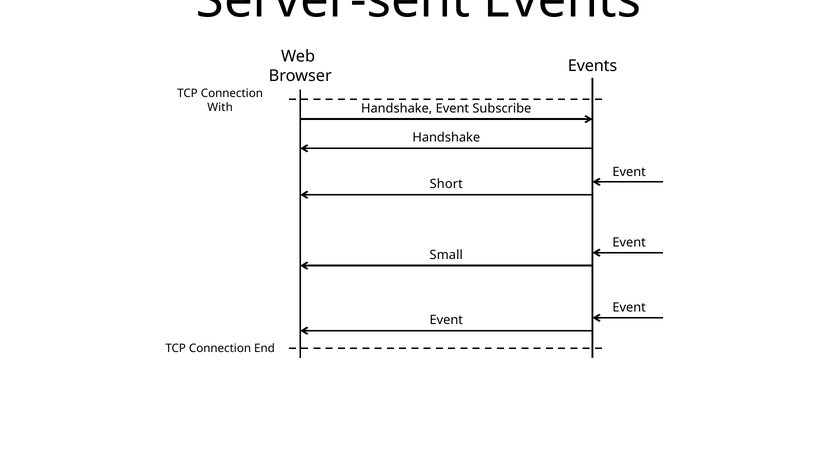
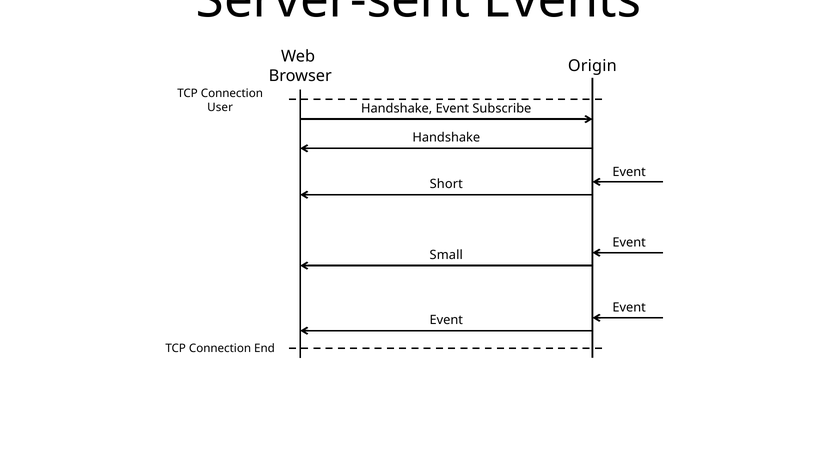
Events at (592, 66): Events -> Origin
With: With -> User
